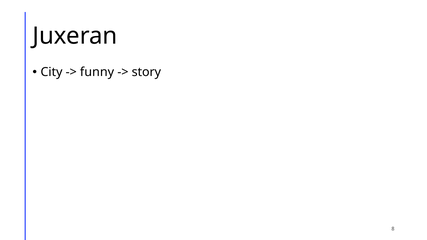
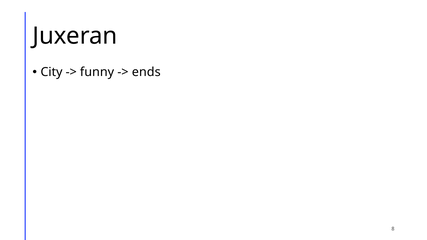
story: story -> ends
